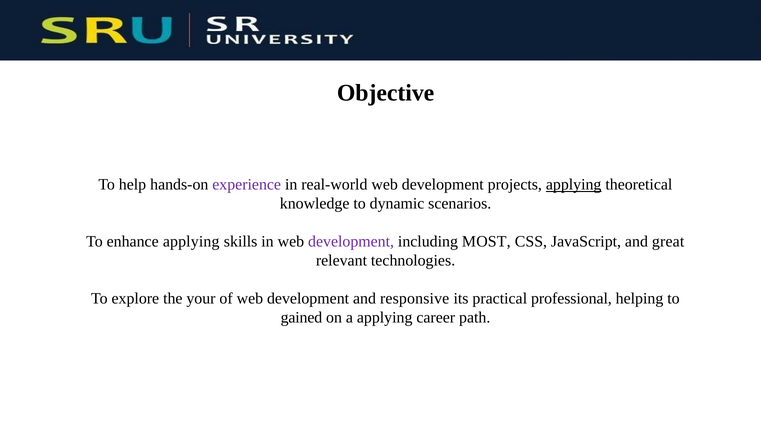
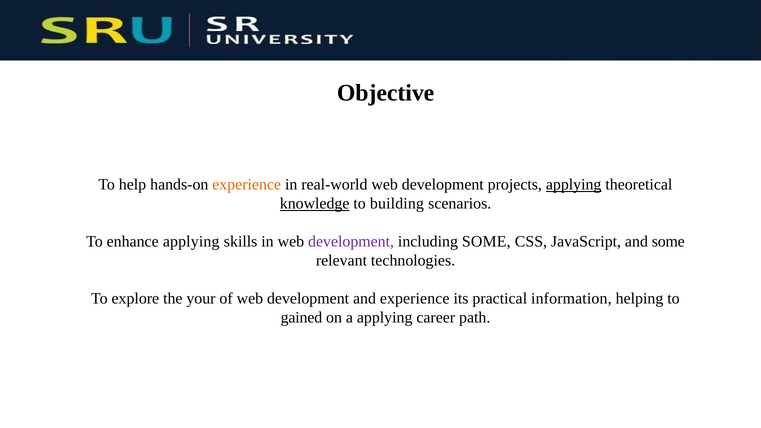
experience at (247, 185) colour: purple -> orange
knowledge underline: none -> present
dynamic: dynamic -> building
including MOST: MOST -> SOME
and great: great -> some
and responsive: responsive -> experience
professional: professional -> information
